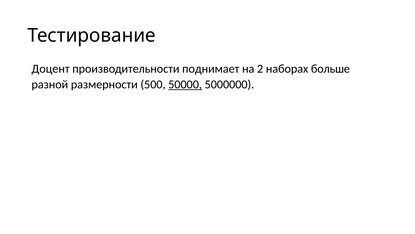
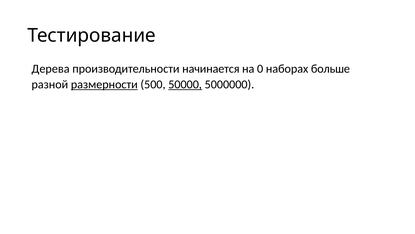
Доцент: Доцент -> Дерева
поднимает: поднимает -> начинается
2: 2 -> 0
размерности underline: none -> present
